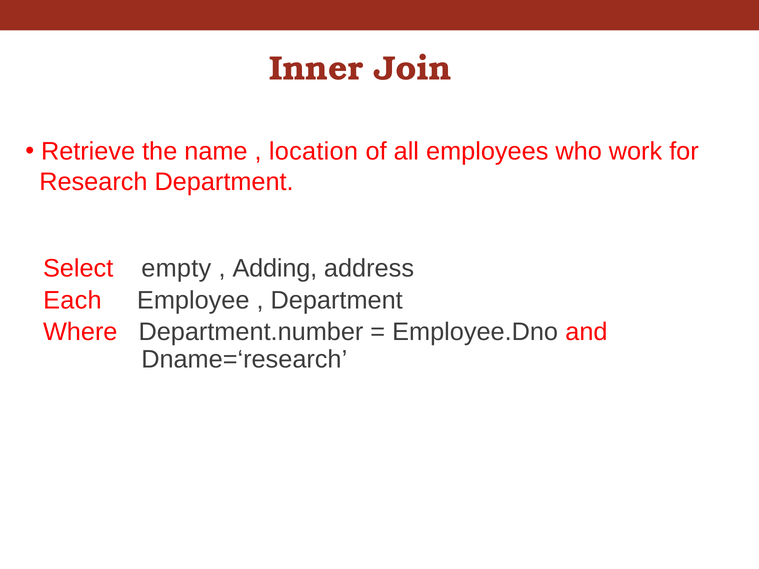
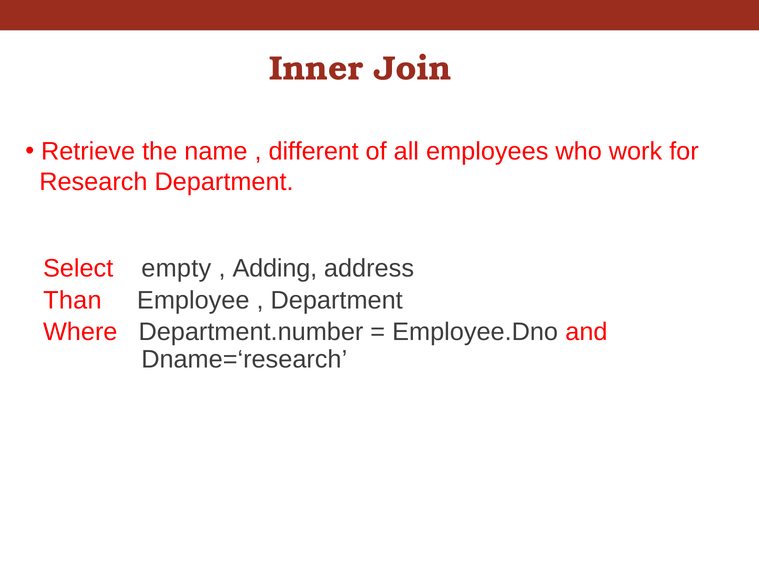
location: location -> different
Each: Each -> Than
